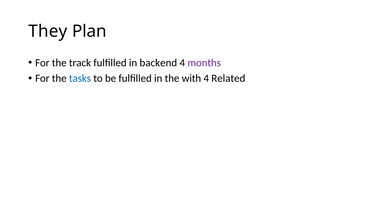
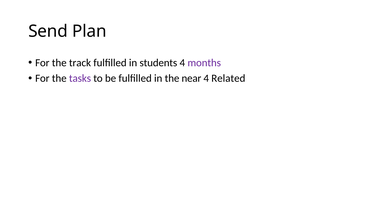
They: They -> Send
backend: backend -> students
tasks colour: blue -> purple
with: with -> near
